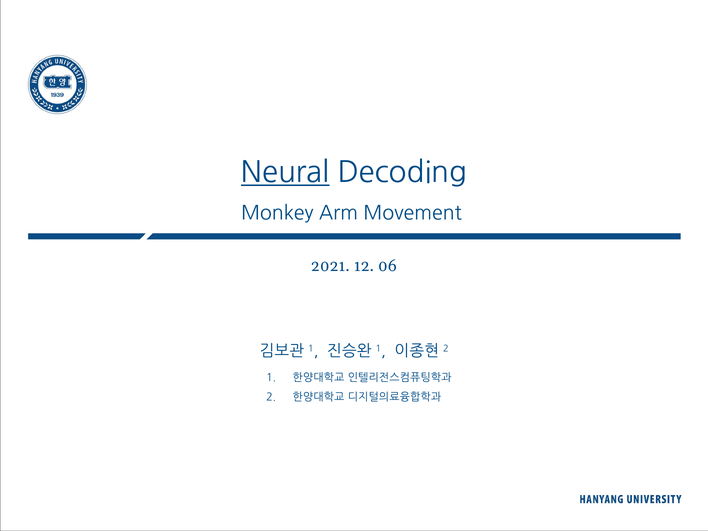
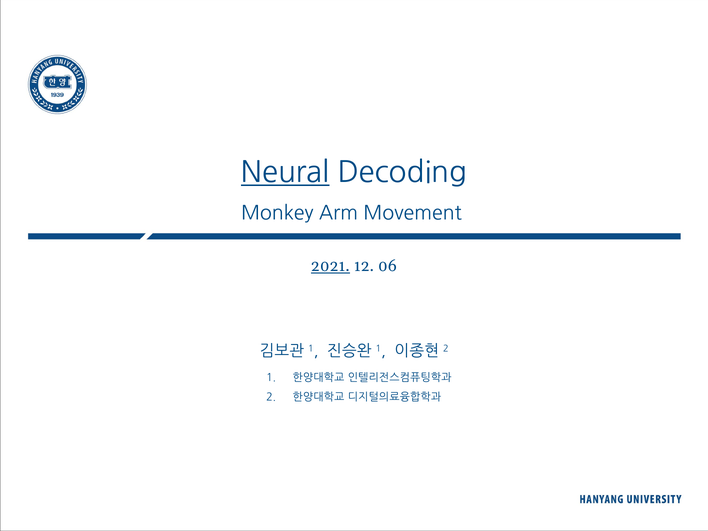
2021 underline: none -> present
